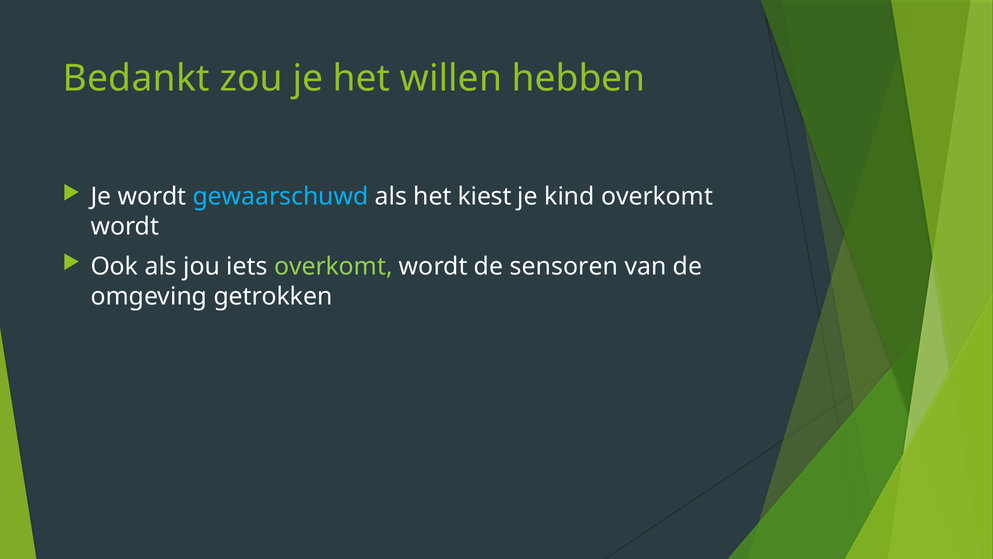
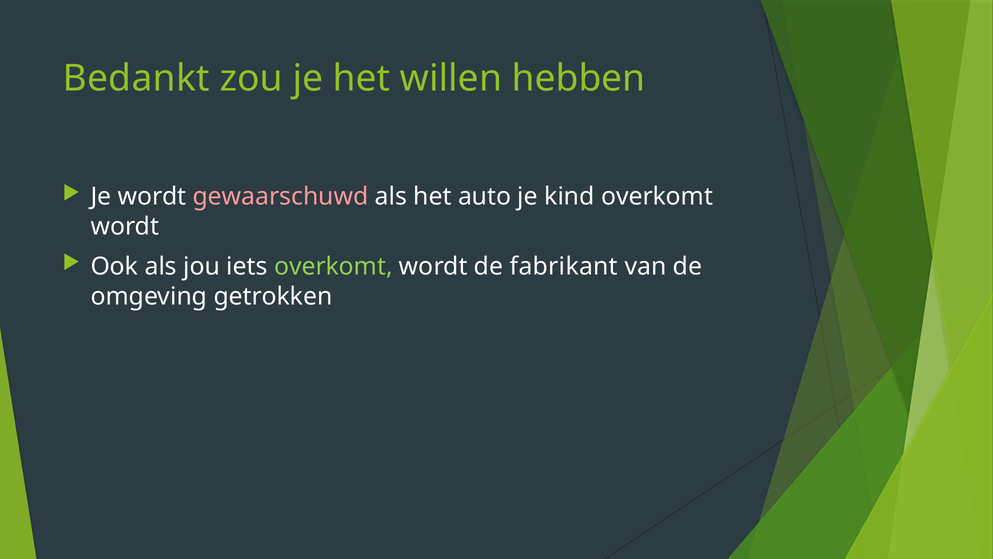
gewaarschuwd colour: light blue -> pink
kiest: kiest -> auto
sensoren: sensoren -> fabrikant
